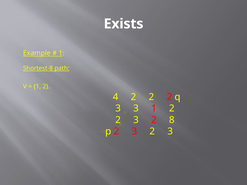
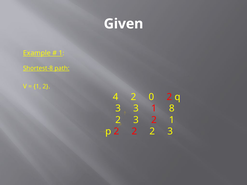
Exists: Exists -> Given
4 2 2: 2 -> 0
3 1 2: 2 -> 8
2 8: 8 -> 1
p 2 3: 3 -> 2
